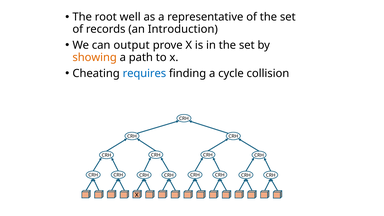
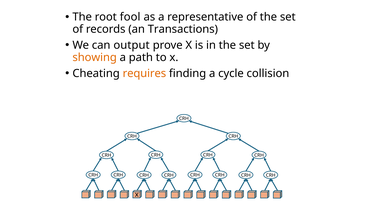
well: well -> fool
Introduction: Introduction -> Transactions
requires colour: blue -> orange
